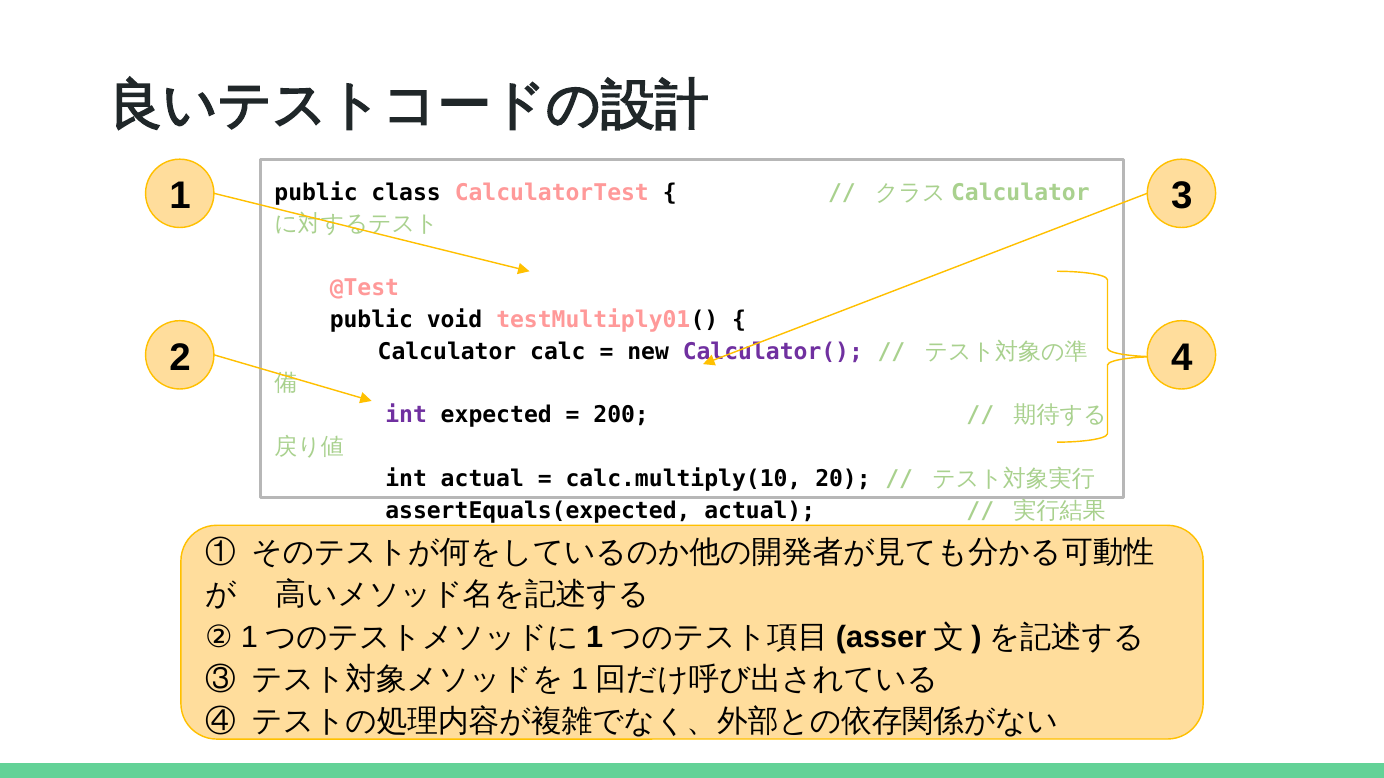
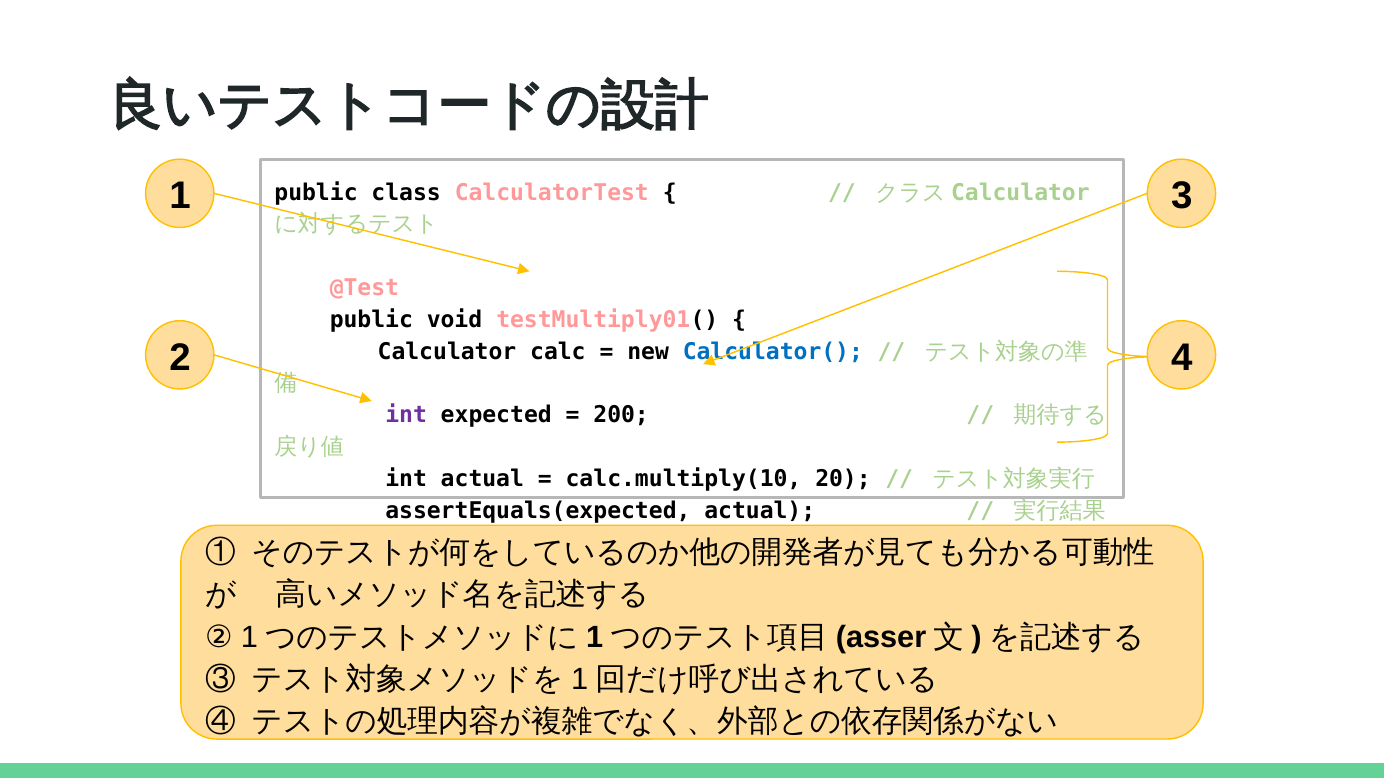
Calculator( colour: purple -> blue
